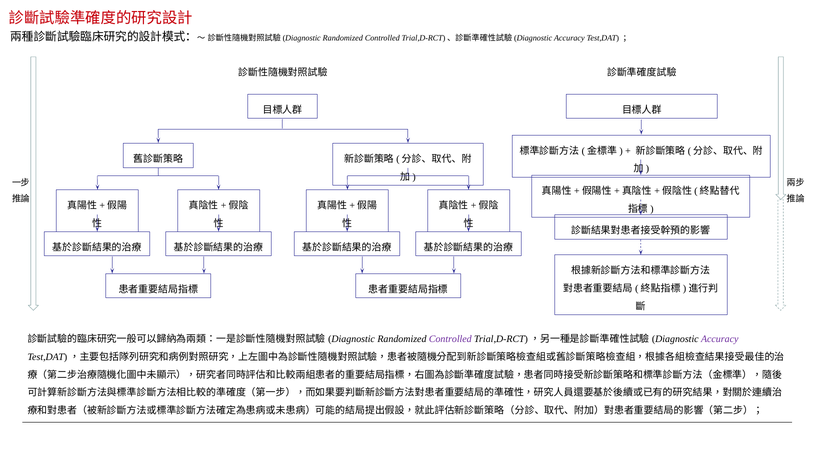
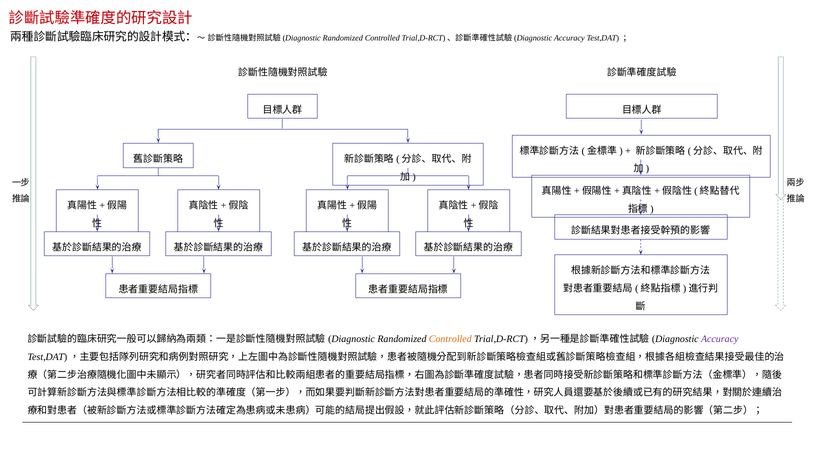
Controlled at (450, 340) colour: purple -> orange
